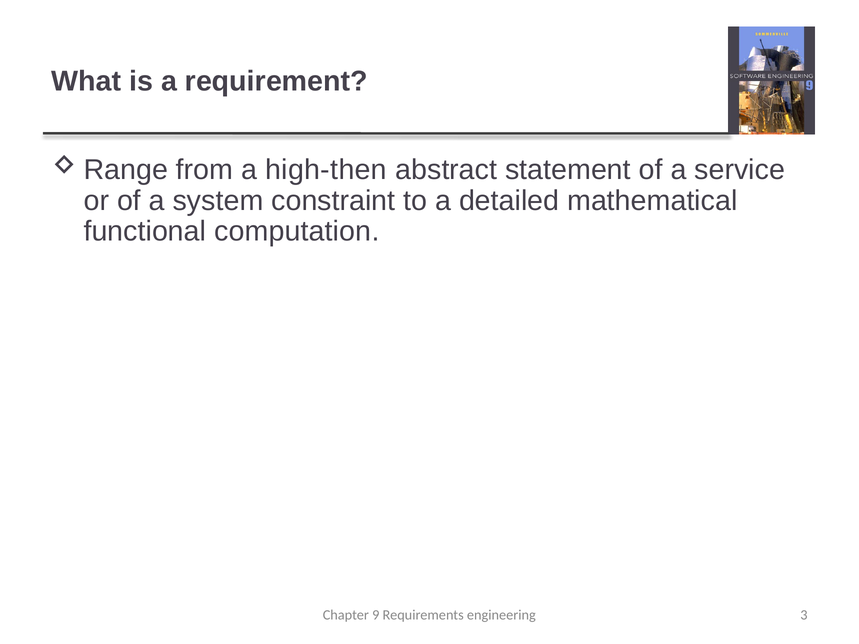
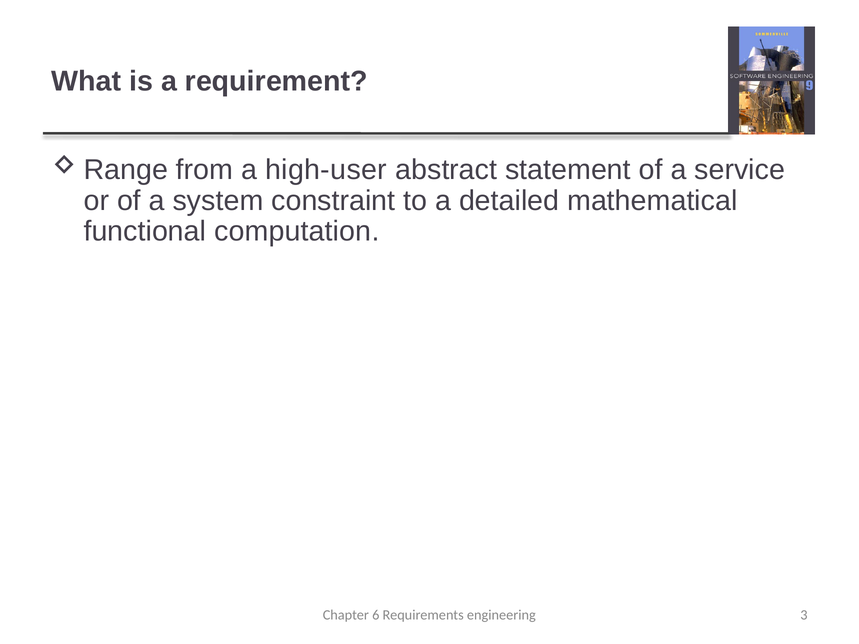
high-then: high-then -> high-user
9: 9 -> 6
